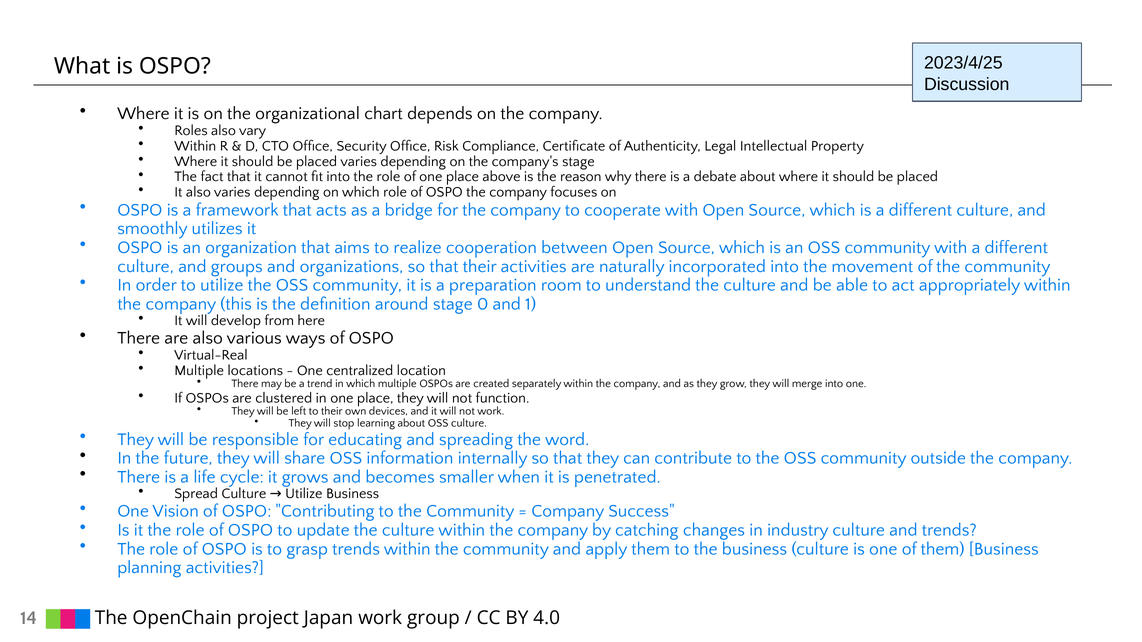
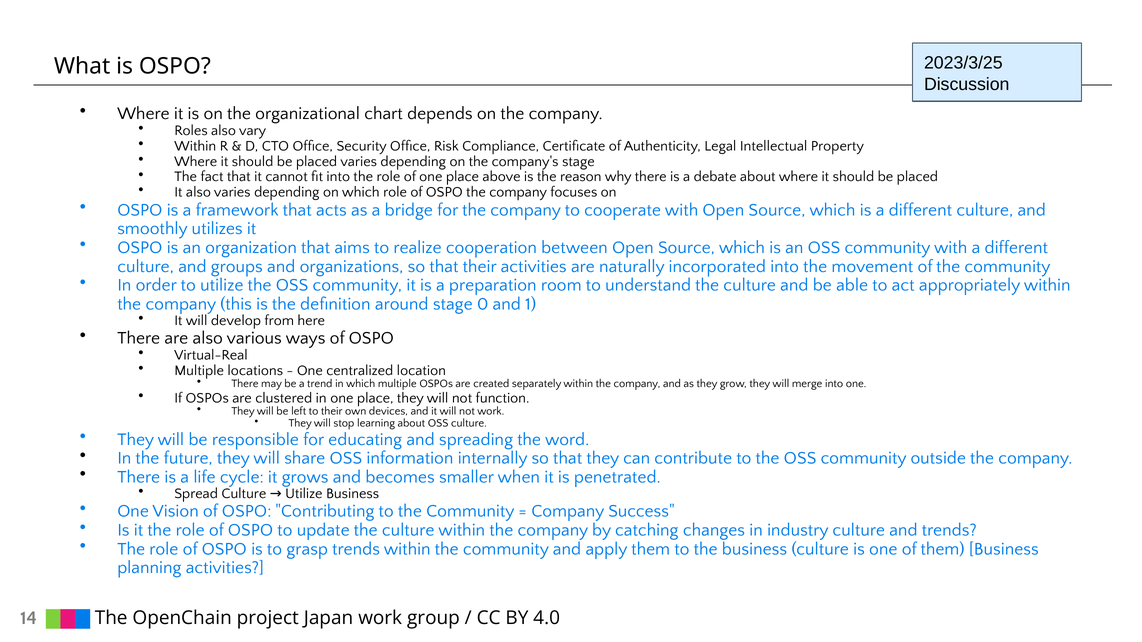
2023/4/25: 2023/4/25 -> 2023/3/25
